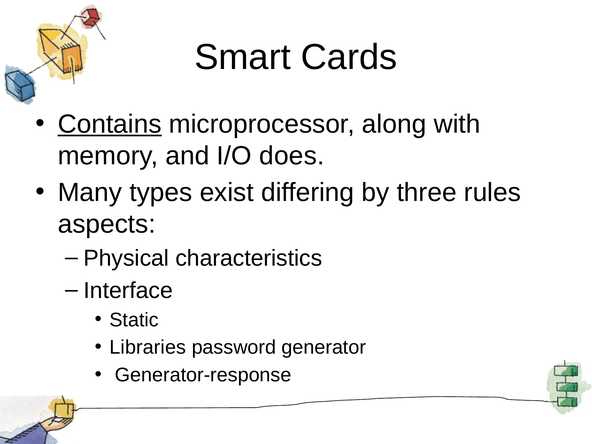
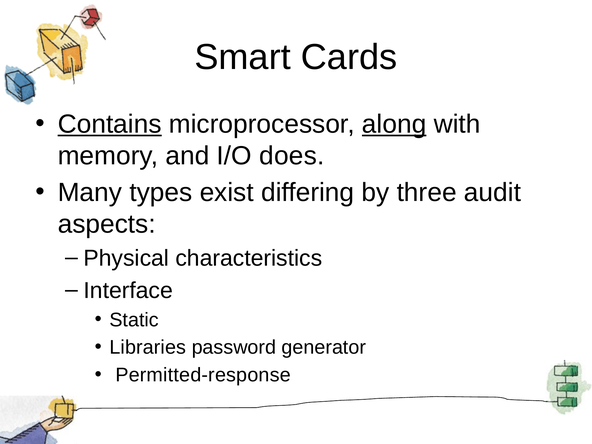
along underline: none -> present
rules: rules -> audit
Generator-response: Generator-response -> Permitted-response
